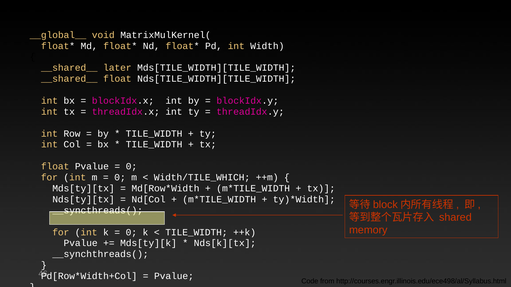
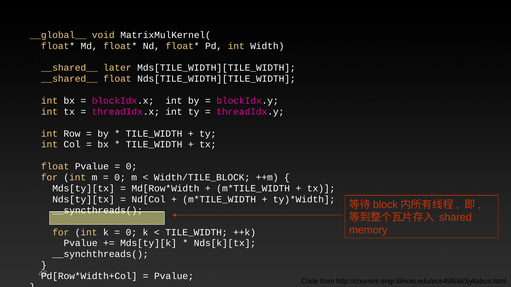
Width/TILE_WHICH: Width/TILE_WHICH -> Width/TILE_BLOCK
